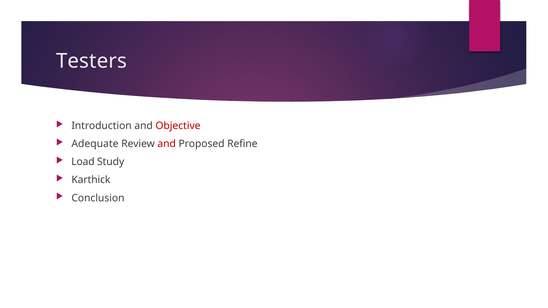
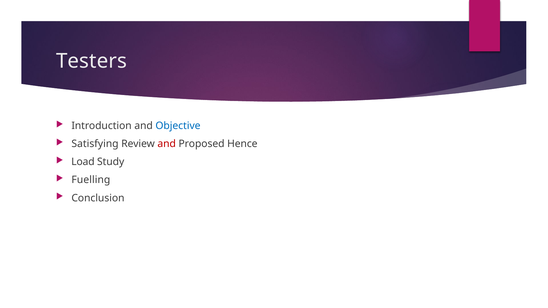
Objective colour: red -> blue
Adequate: Adequate -> Satisfying
Refine: Refine -> Hence
Karthick: Karthick -> Fuelling
